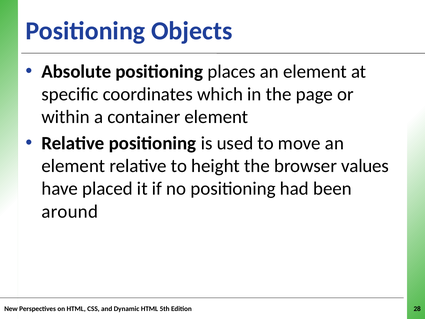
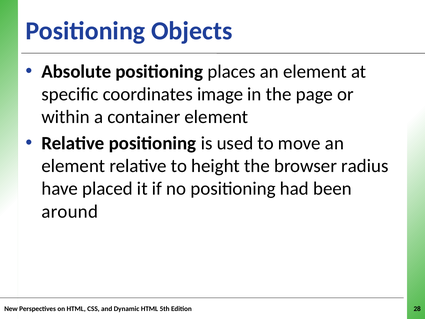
which: which -> image
values: values -> radius
